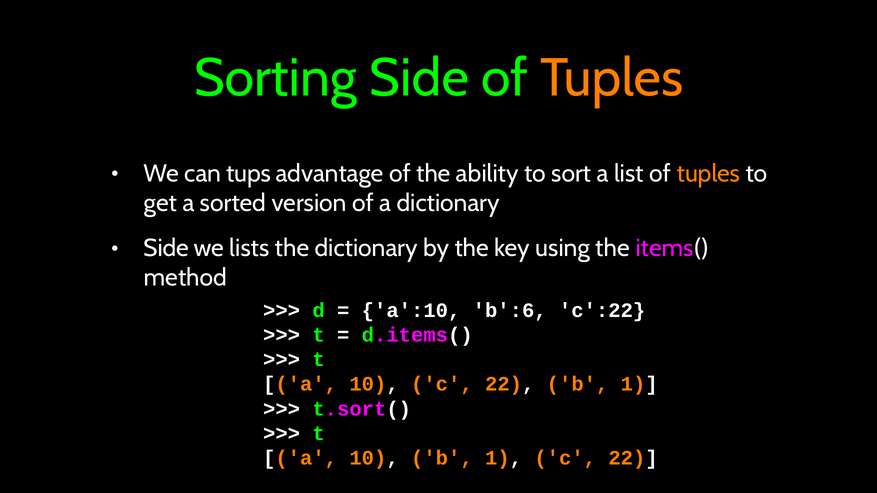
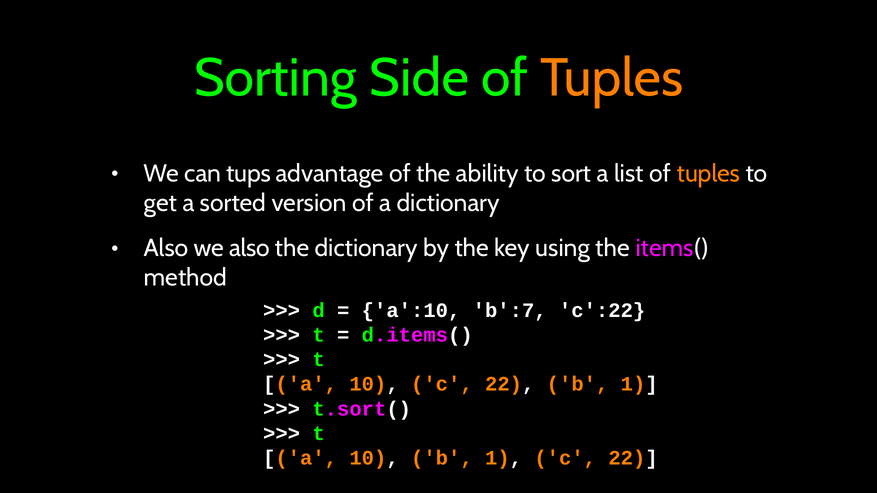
Side at (166, 248): Side -> Also
we lists: lists -> also
b':6: b':6 -> b':7
